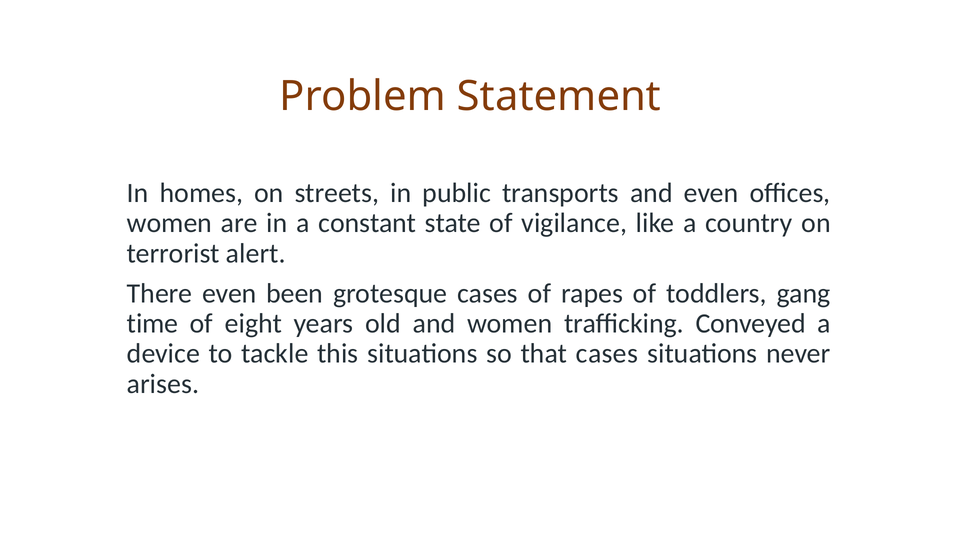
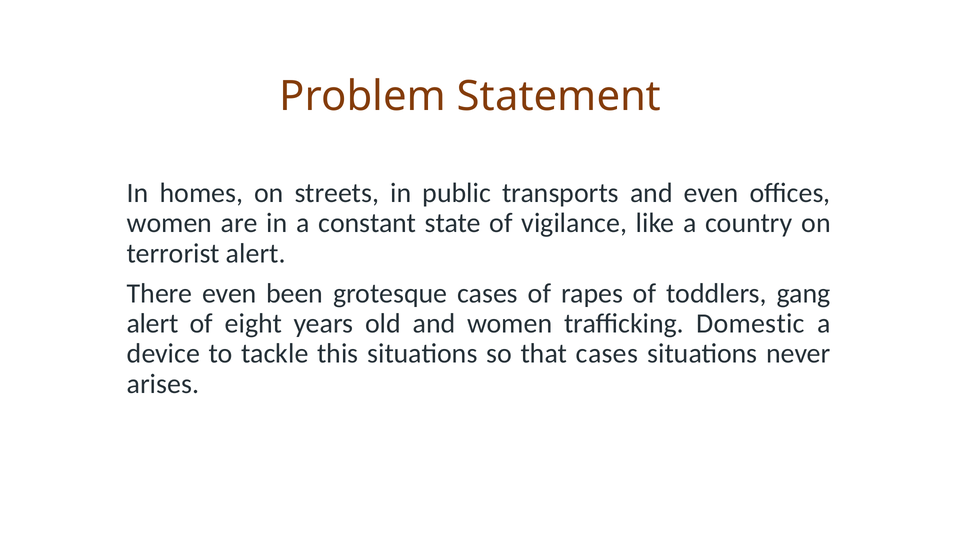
time at (153, 324): time -> alert
Conveyed: Conveyed -> Domestic
